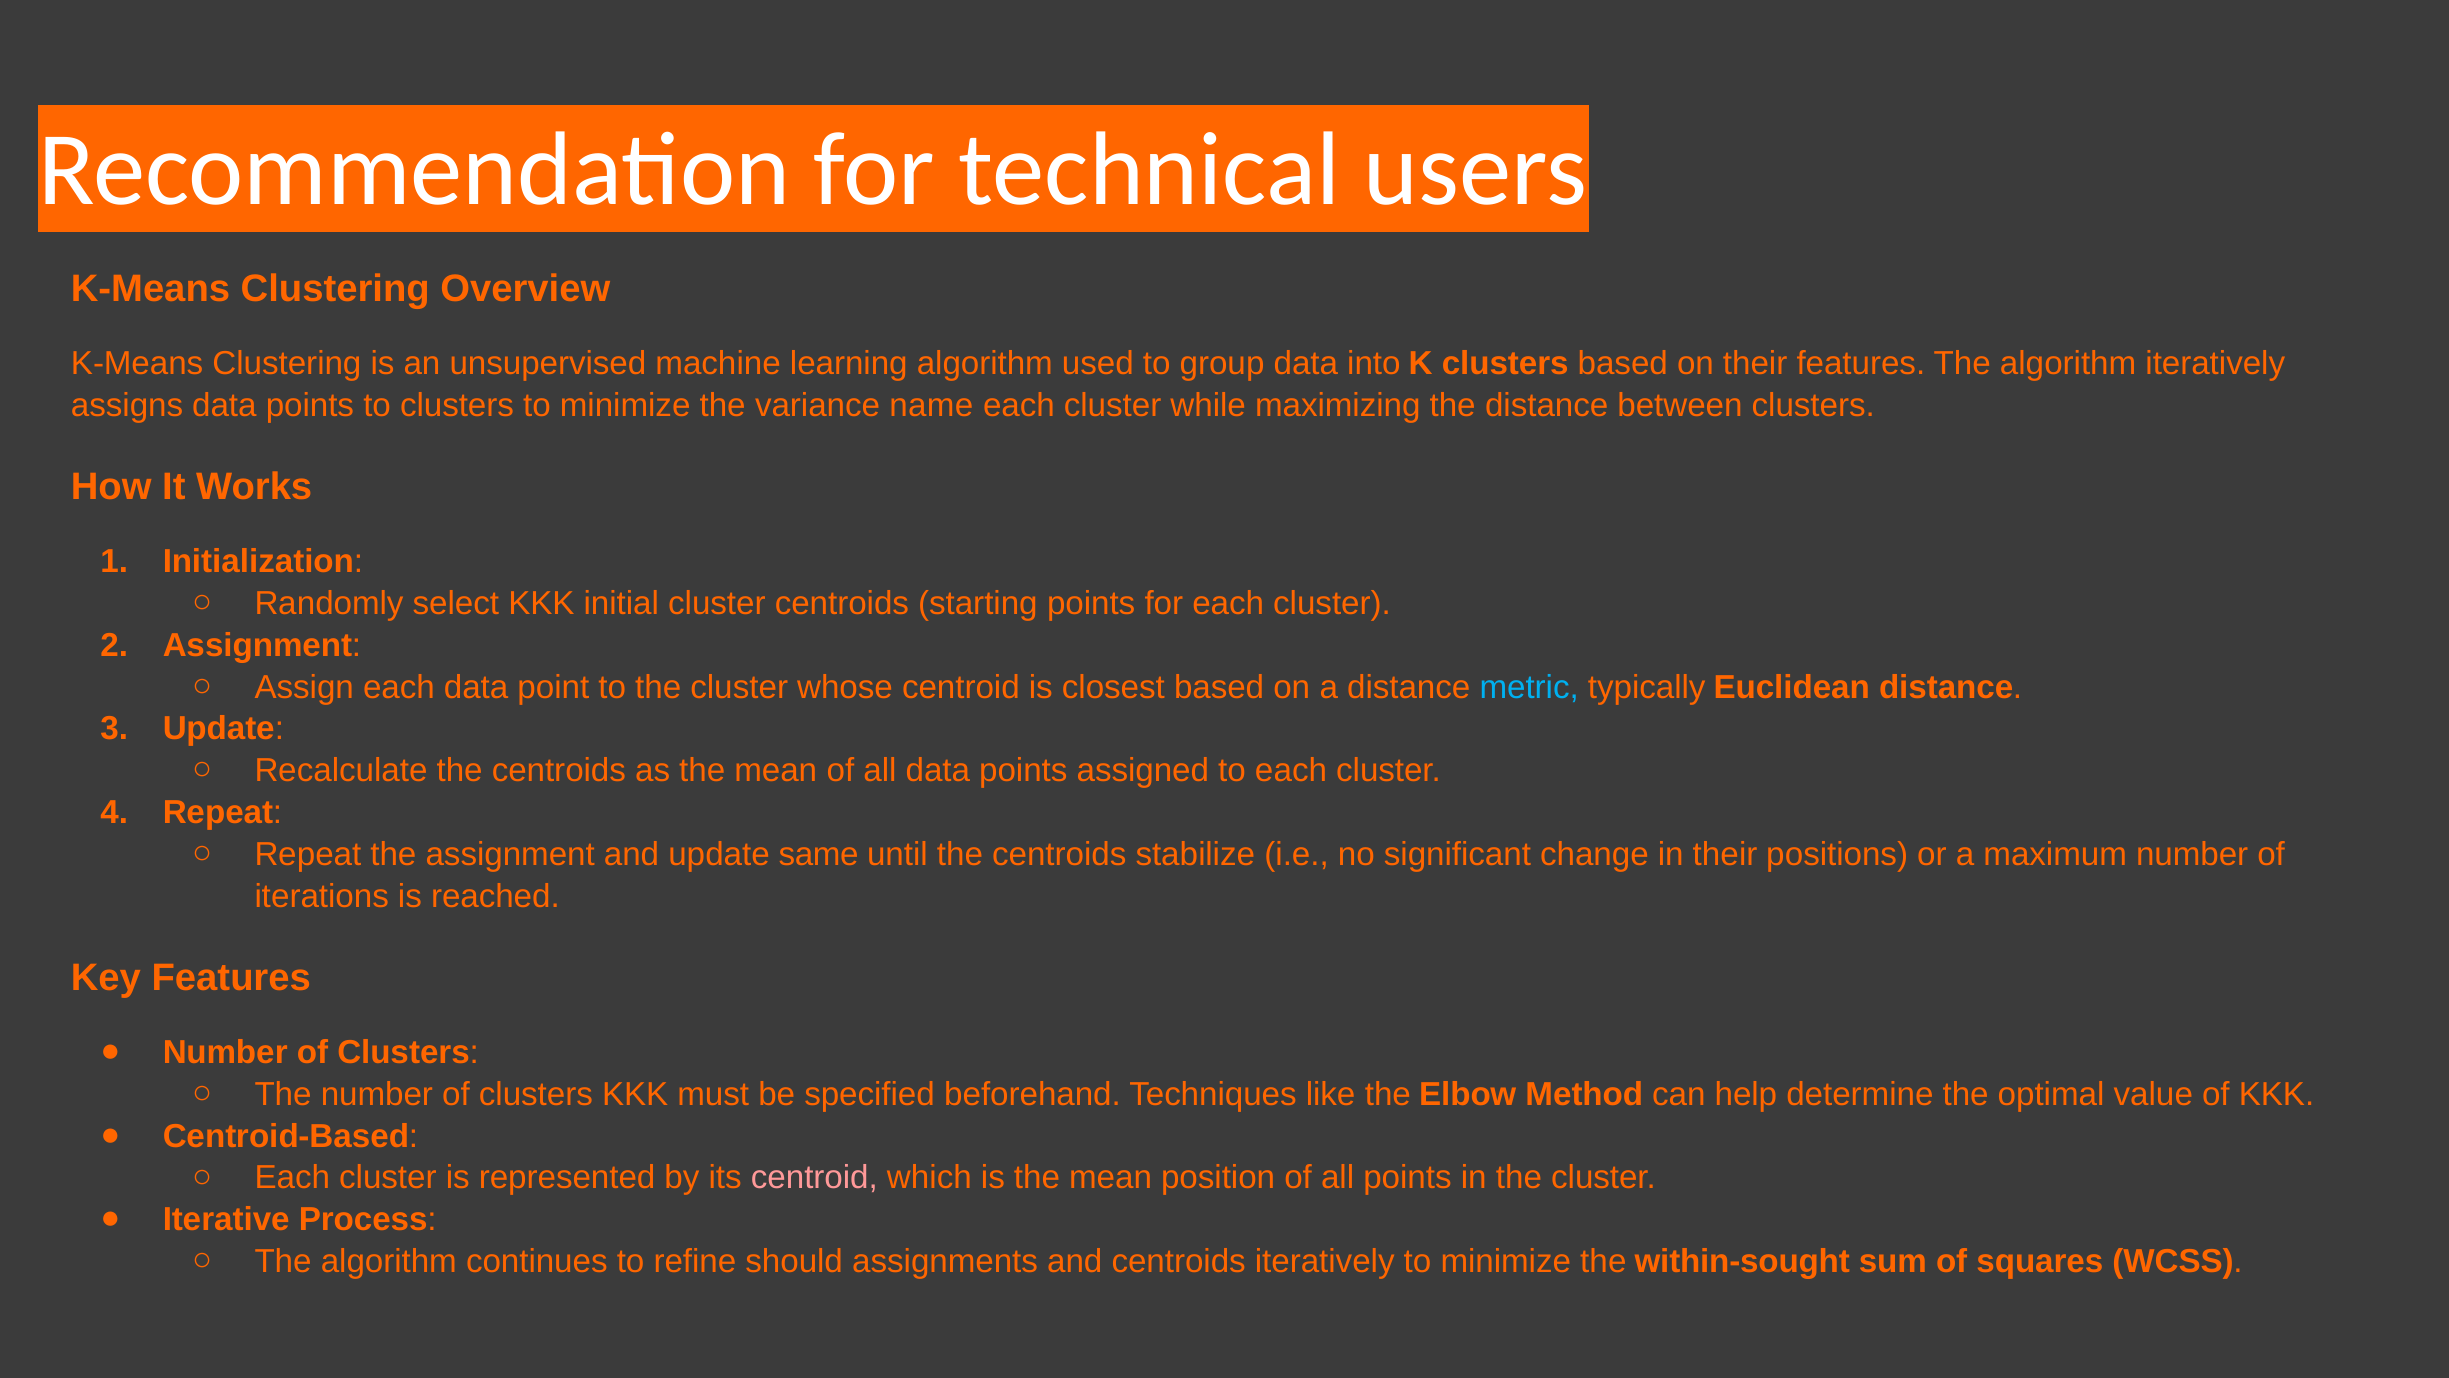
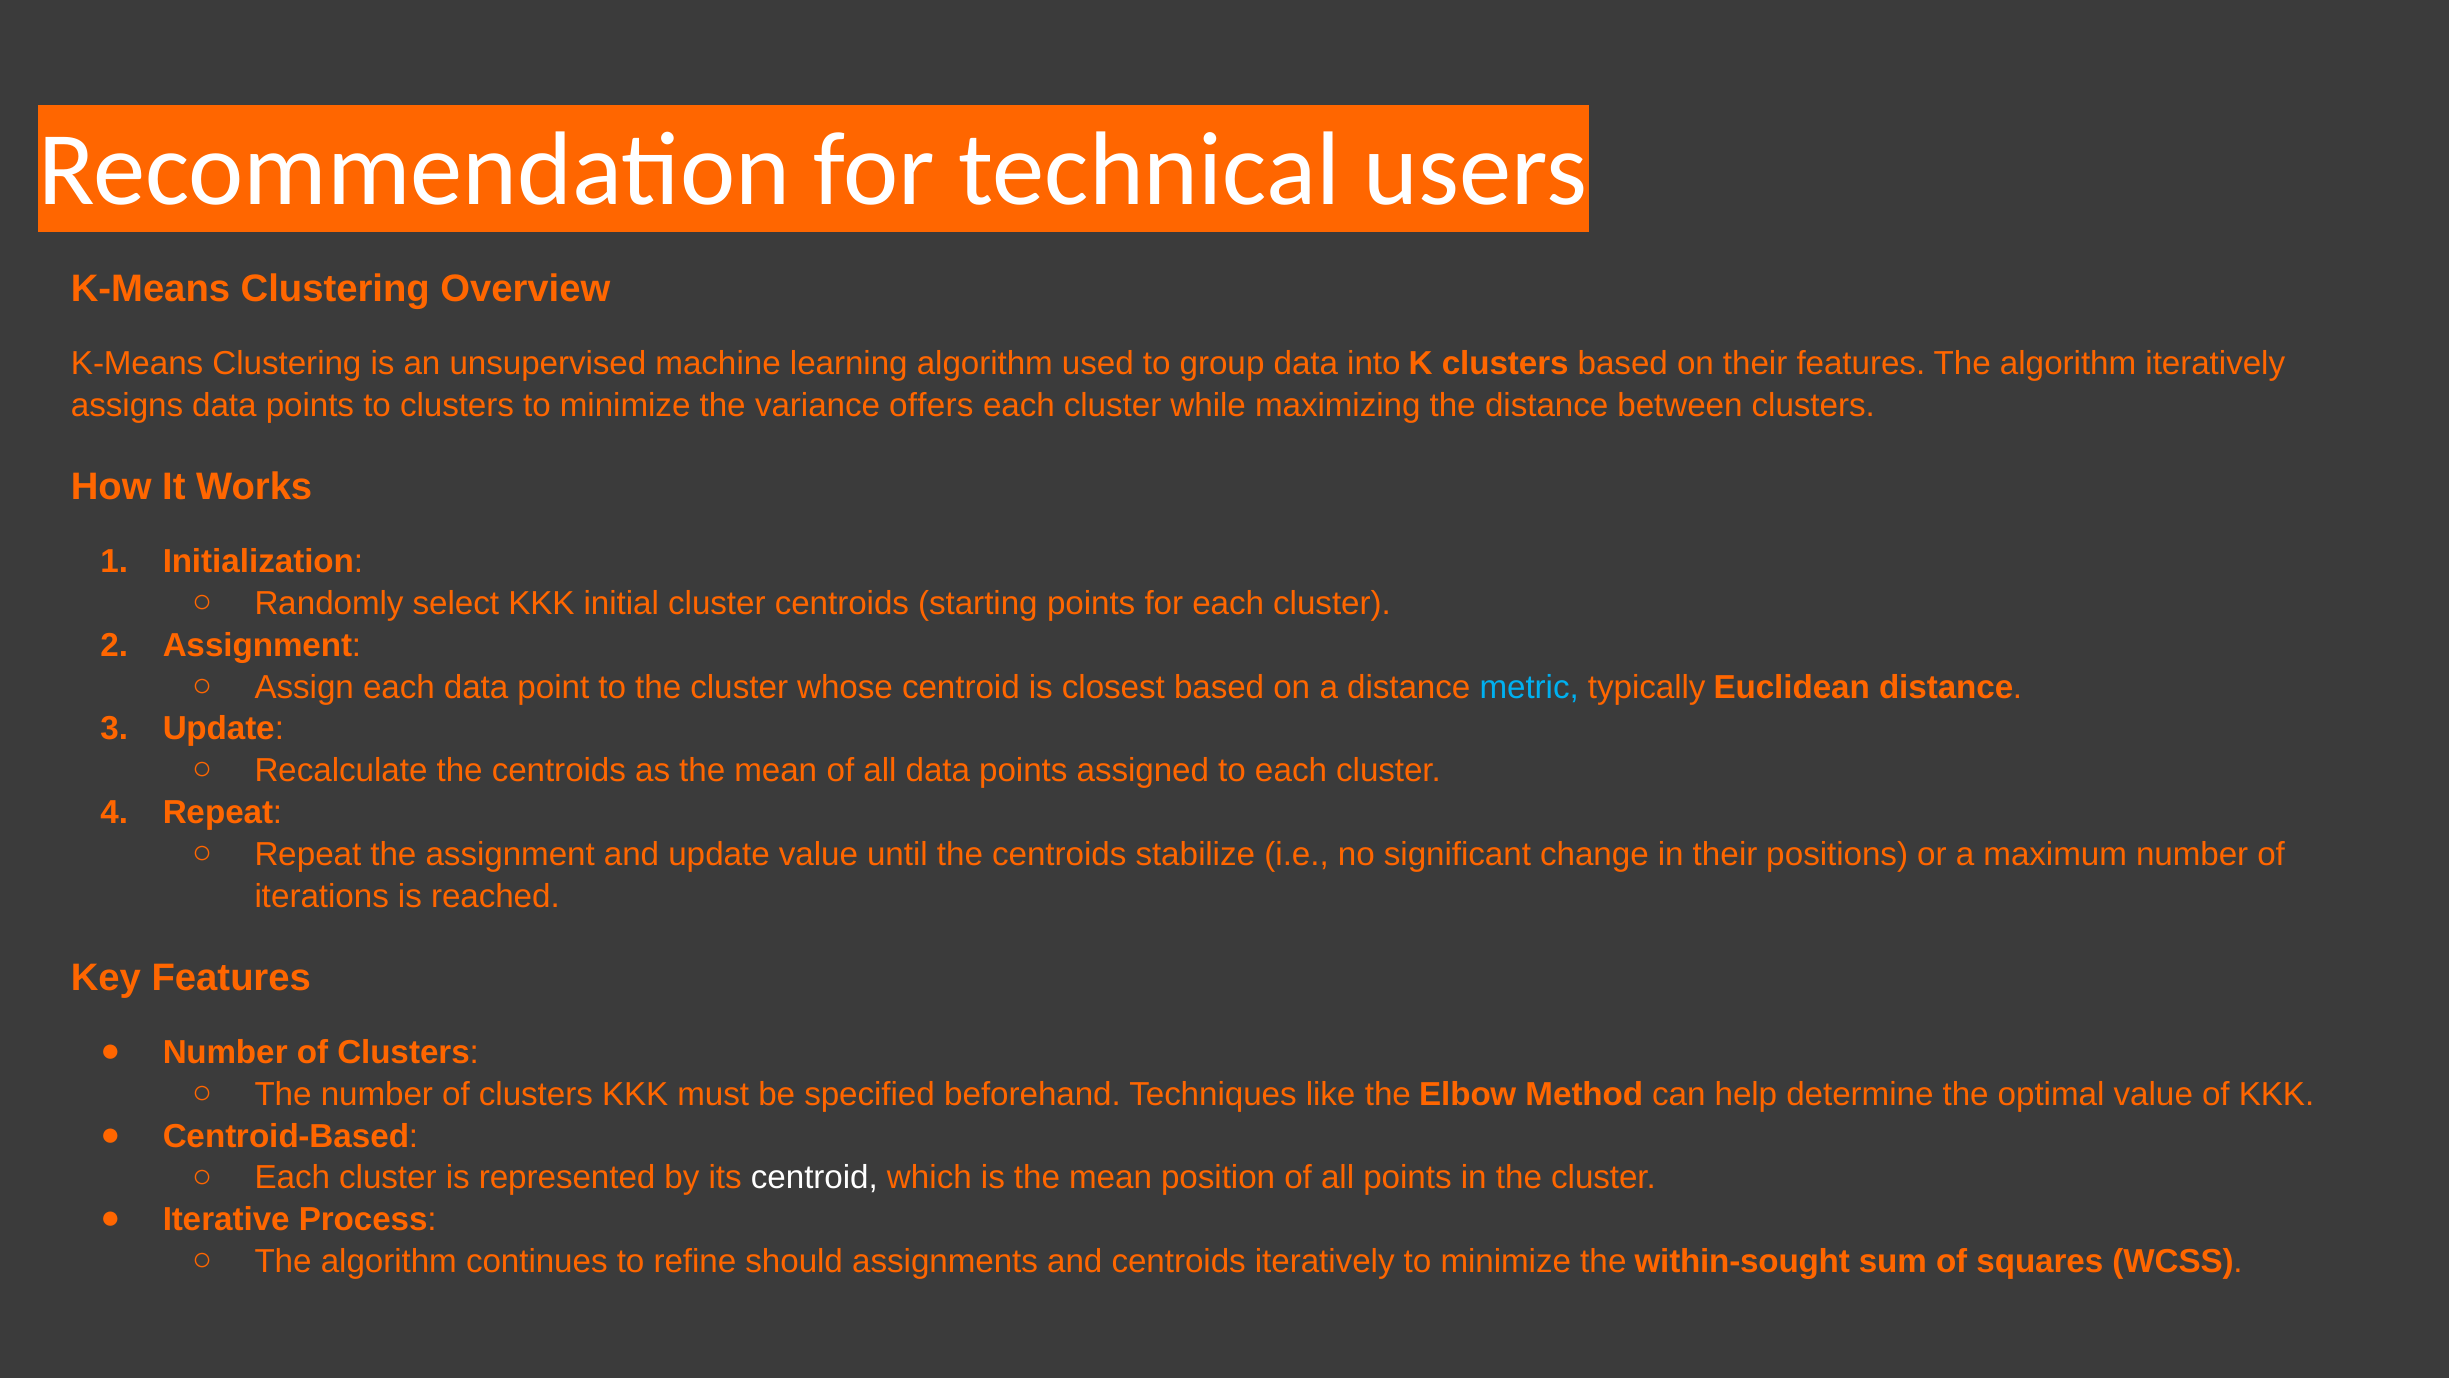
name: name -> offers
update same: same -> value
centroid at (814, 1178) colour: pink -> white
